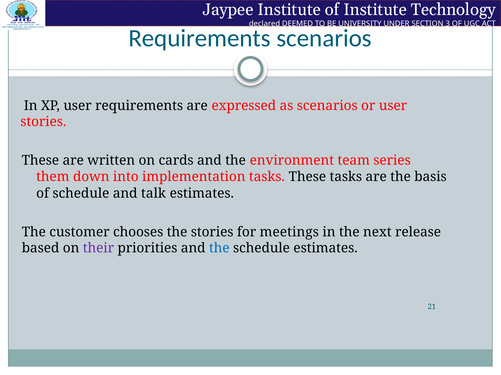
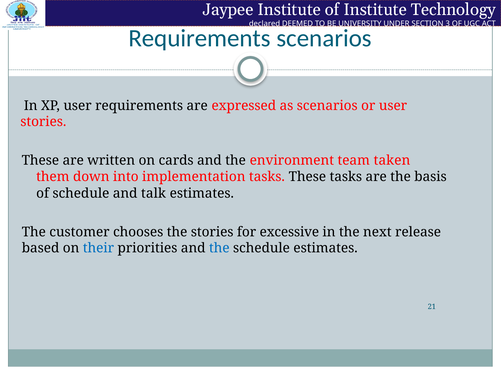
series: series -> taken
meetings: meetings -> excessive
their colour: purple -> blue
